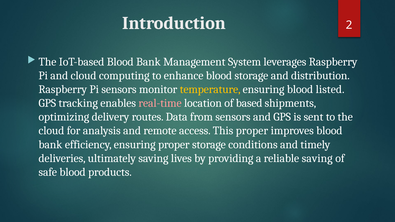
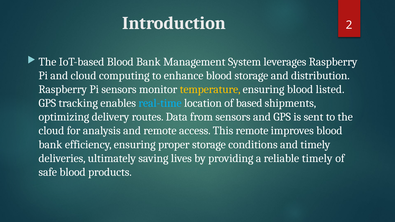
real-time colour: pink -> light blue
This proper: proper -> remote
reliable saving: saving -> timely
